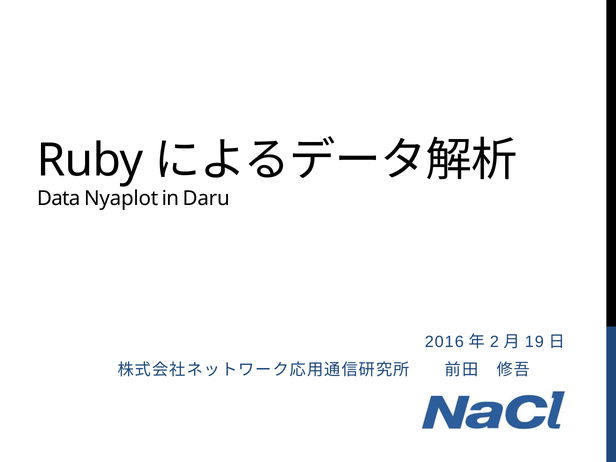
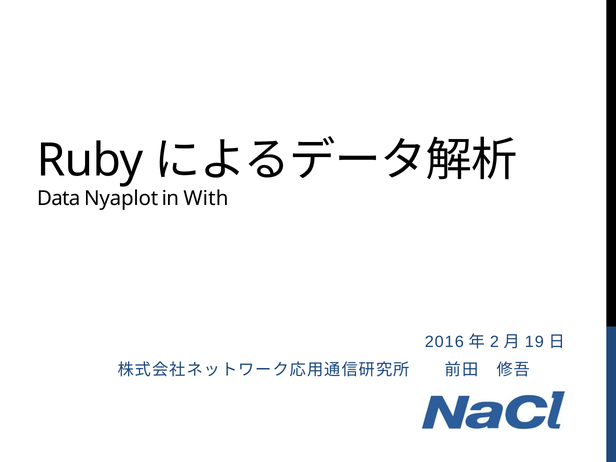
Daru: Daru -> With
